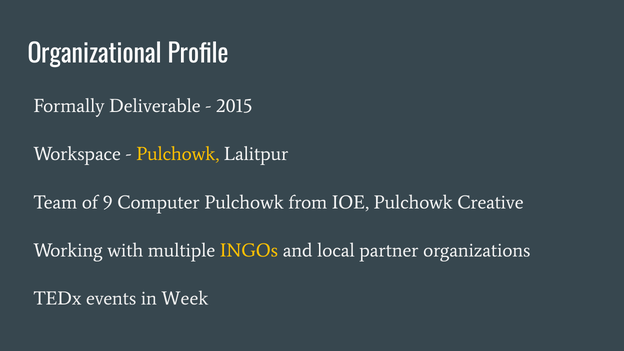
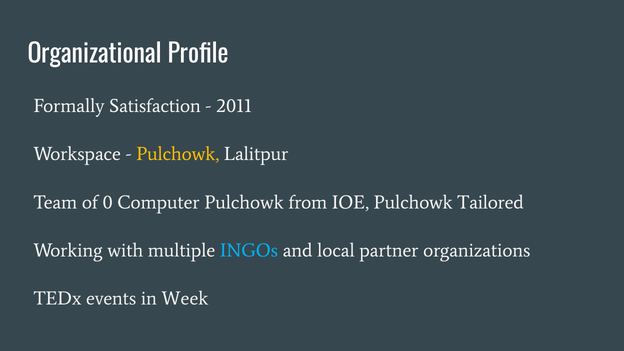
Deliverable: Deliverable -> Satisfaction
2015: 2015 -> 2011
9: 9 -> 0
Creative: Creative -> Tailored
INGOs colour: yellow -> light blue
